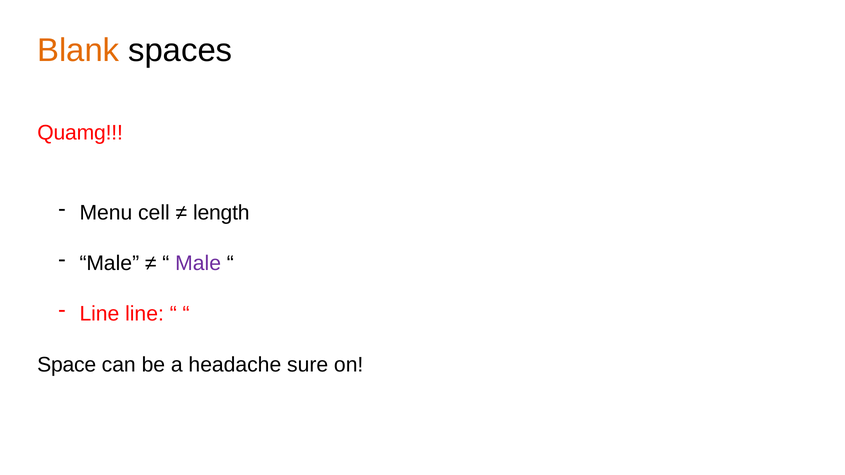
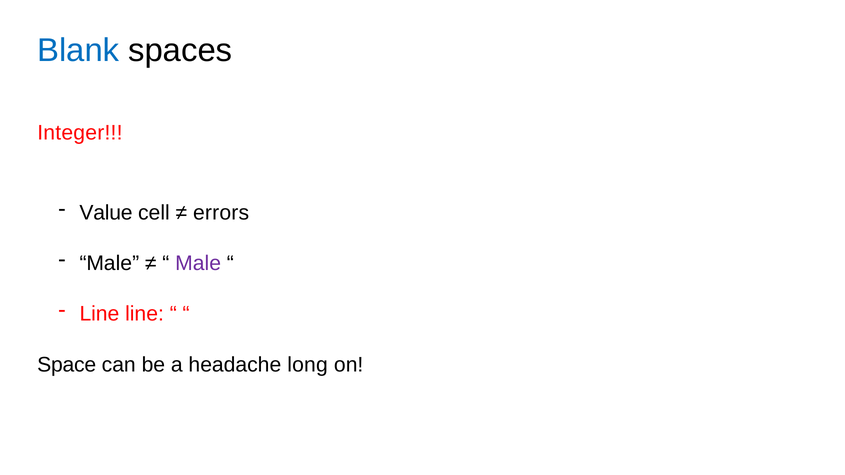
Blank colour: orange -> blue
Quamg: Quamg -> Integer
Menu: Menu -> Value
length: length -> errors
sure: sure -> long
